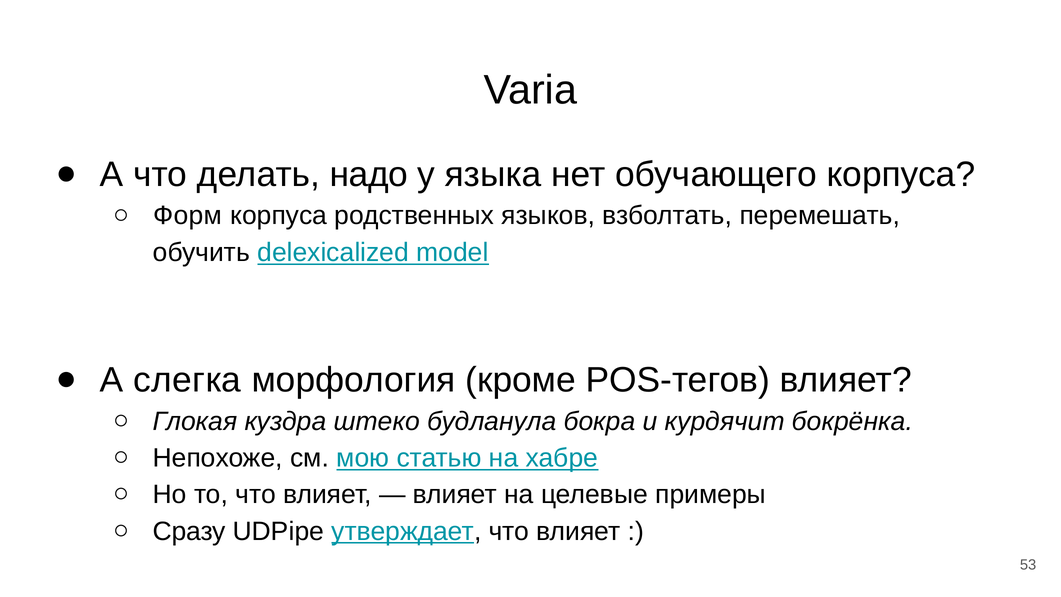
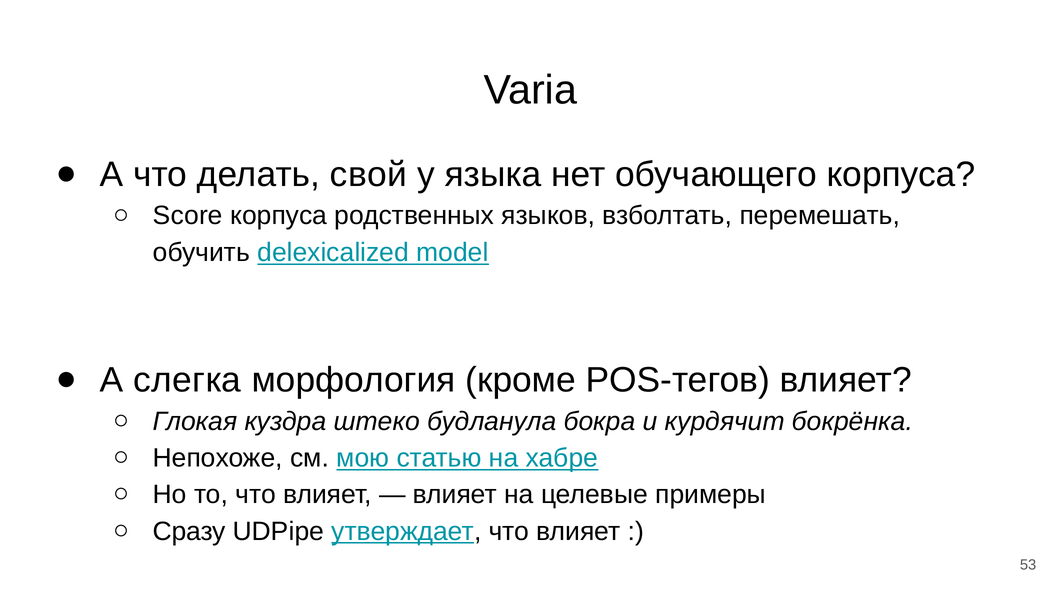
надо: надо -> свой
Форм: Форм -> Score
